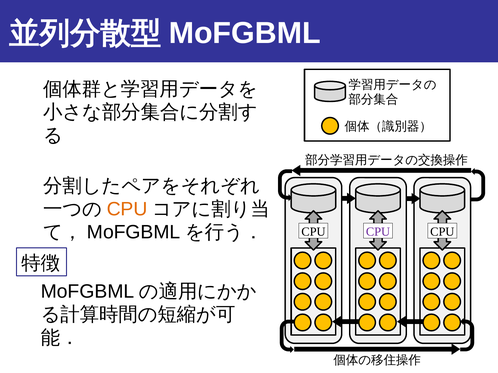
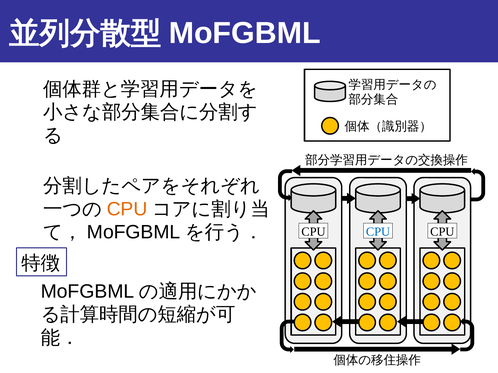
CPU at (378, 232) colour: purple -> blue
